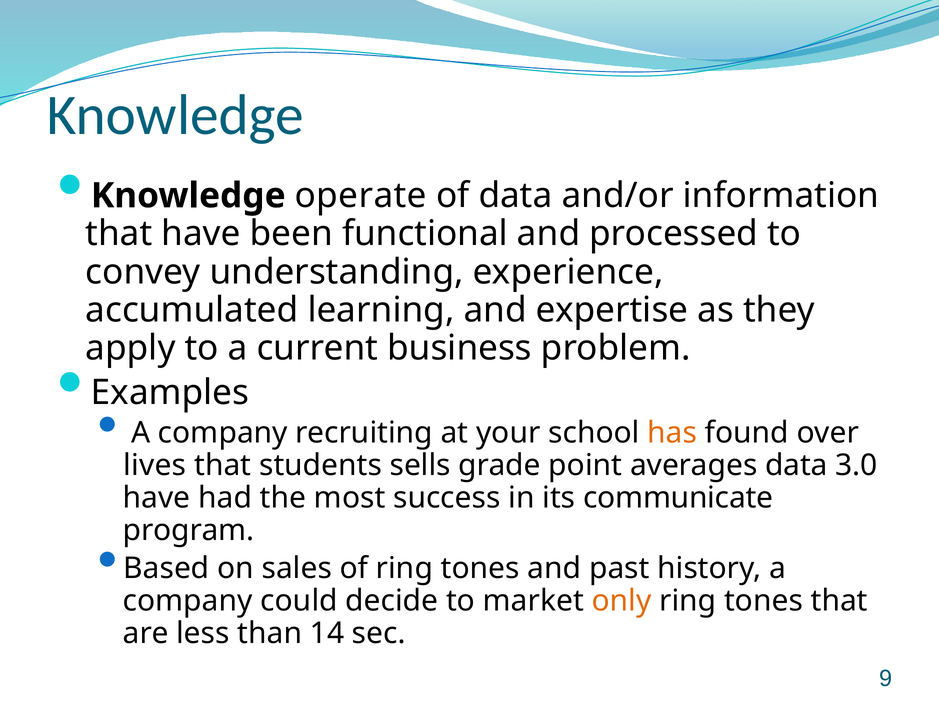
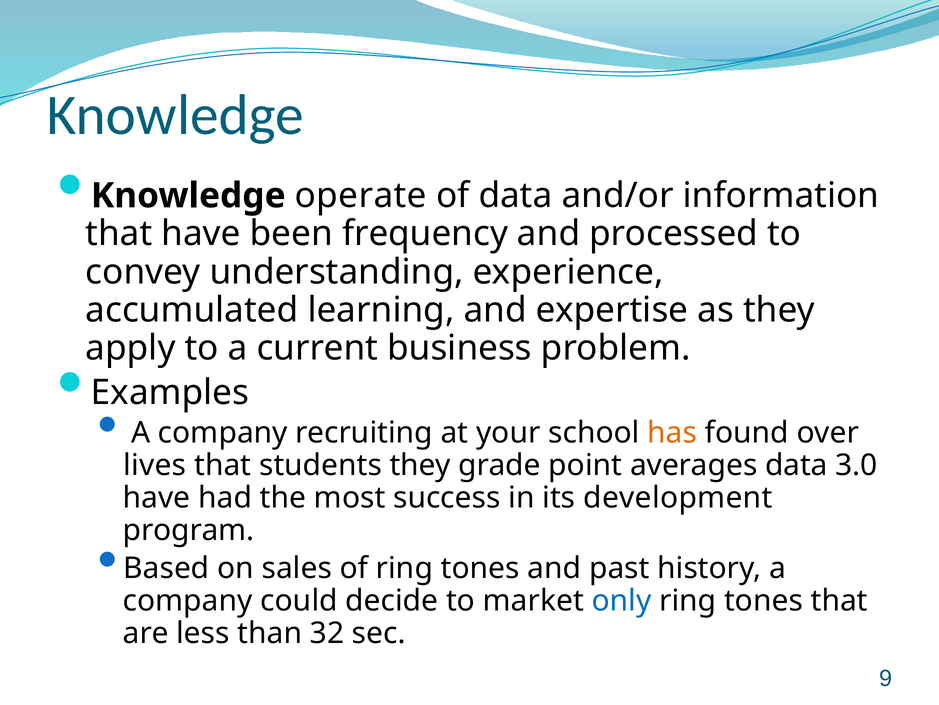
functional: functional -> frequency
students sells: sells -> they
communicate: communicate -> development
only colour: orange -> blue
14: 14 -> 32
